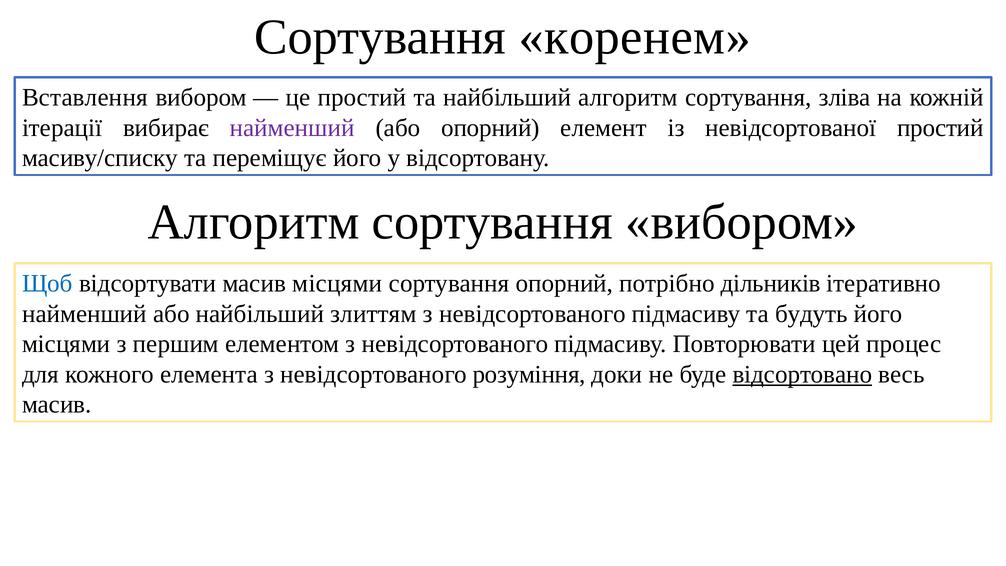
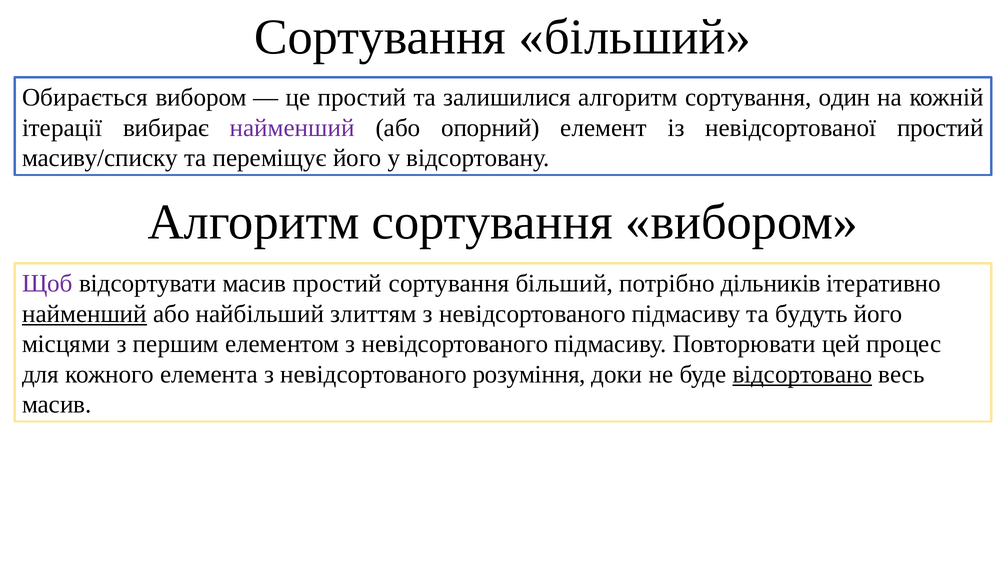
коренем at (635, 37): коренем -> більший
Вставлення: Вставлення -> Обирається
та найбільший: найбільший -> залишилися
зліва: зліва -> один
Щоб colour: blue -> purple
масив місцями: місцями -> простий
опорний at (564, 284): опорний -> більший
найменший at (84, 314) underline: none -> present
